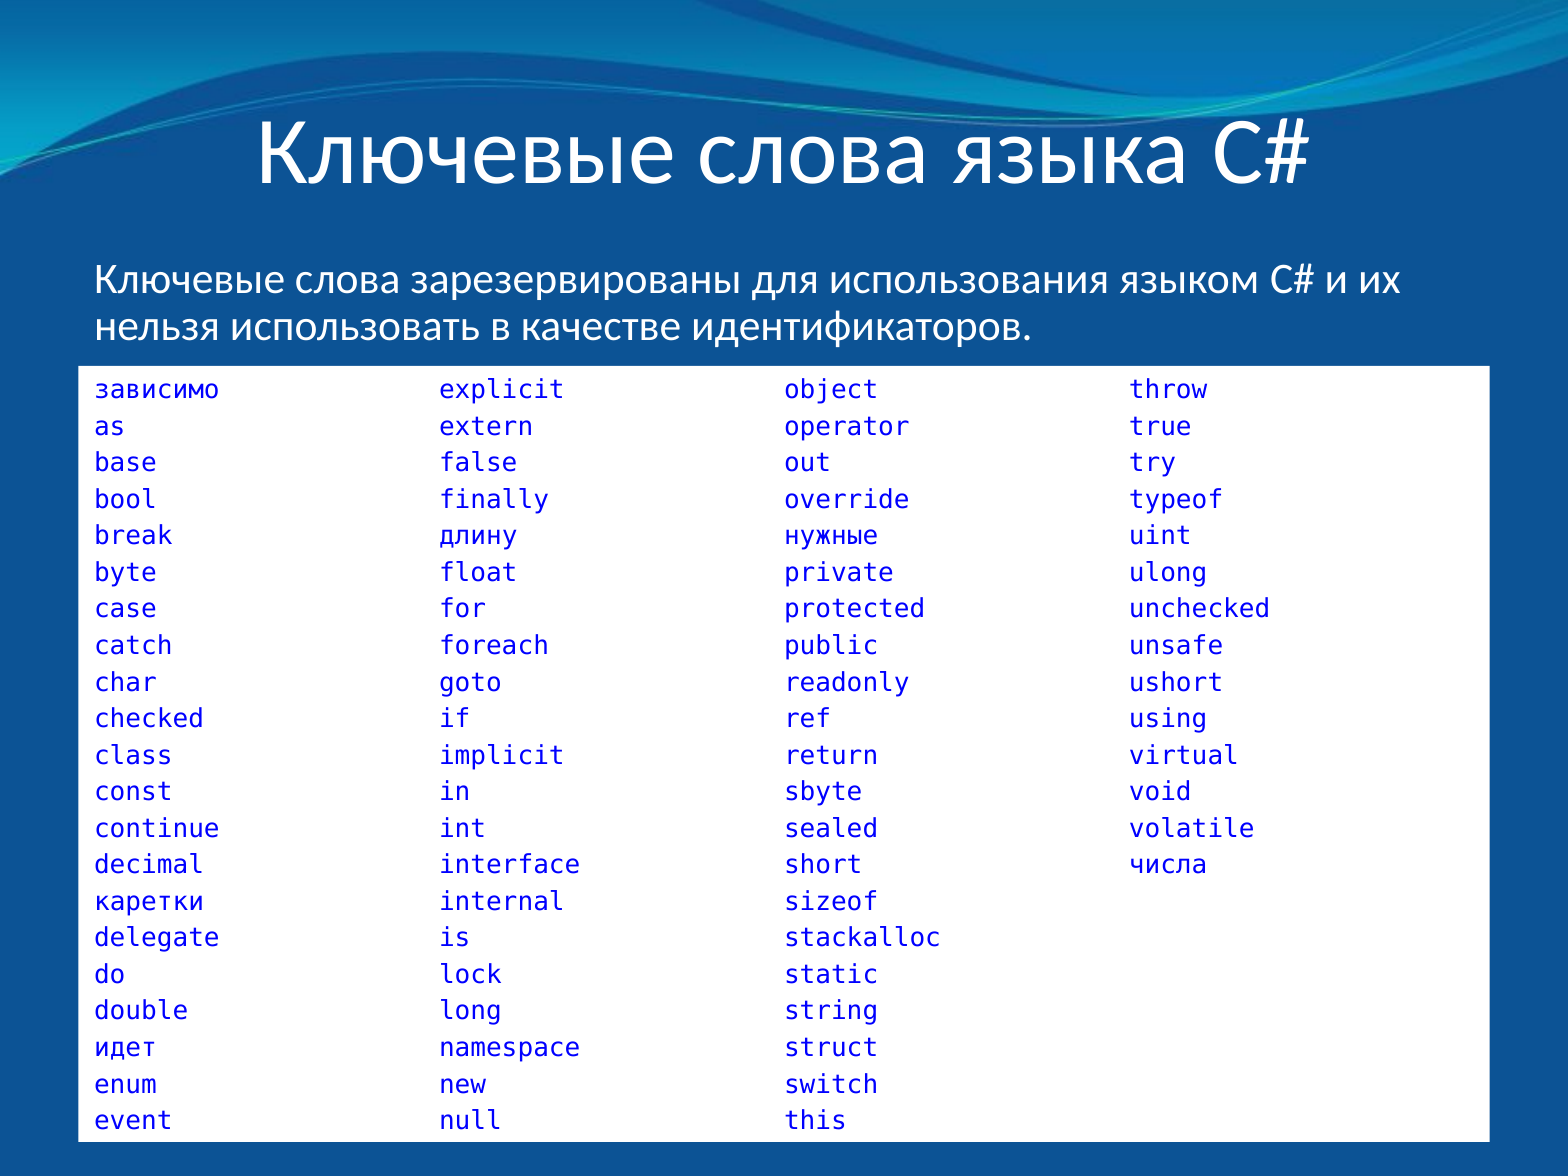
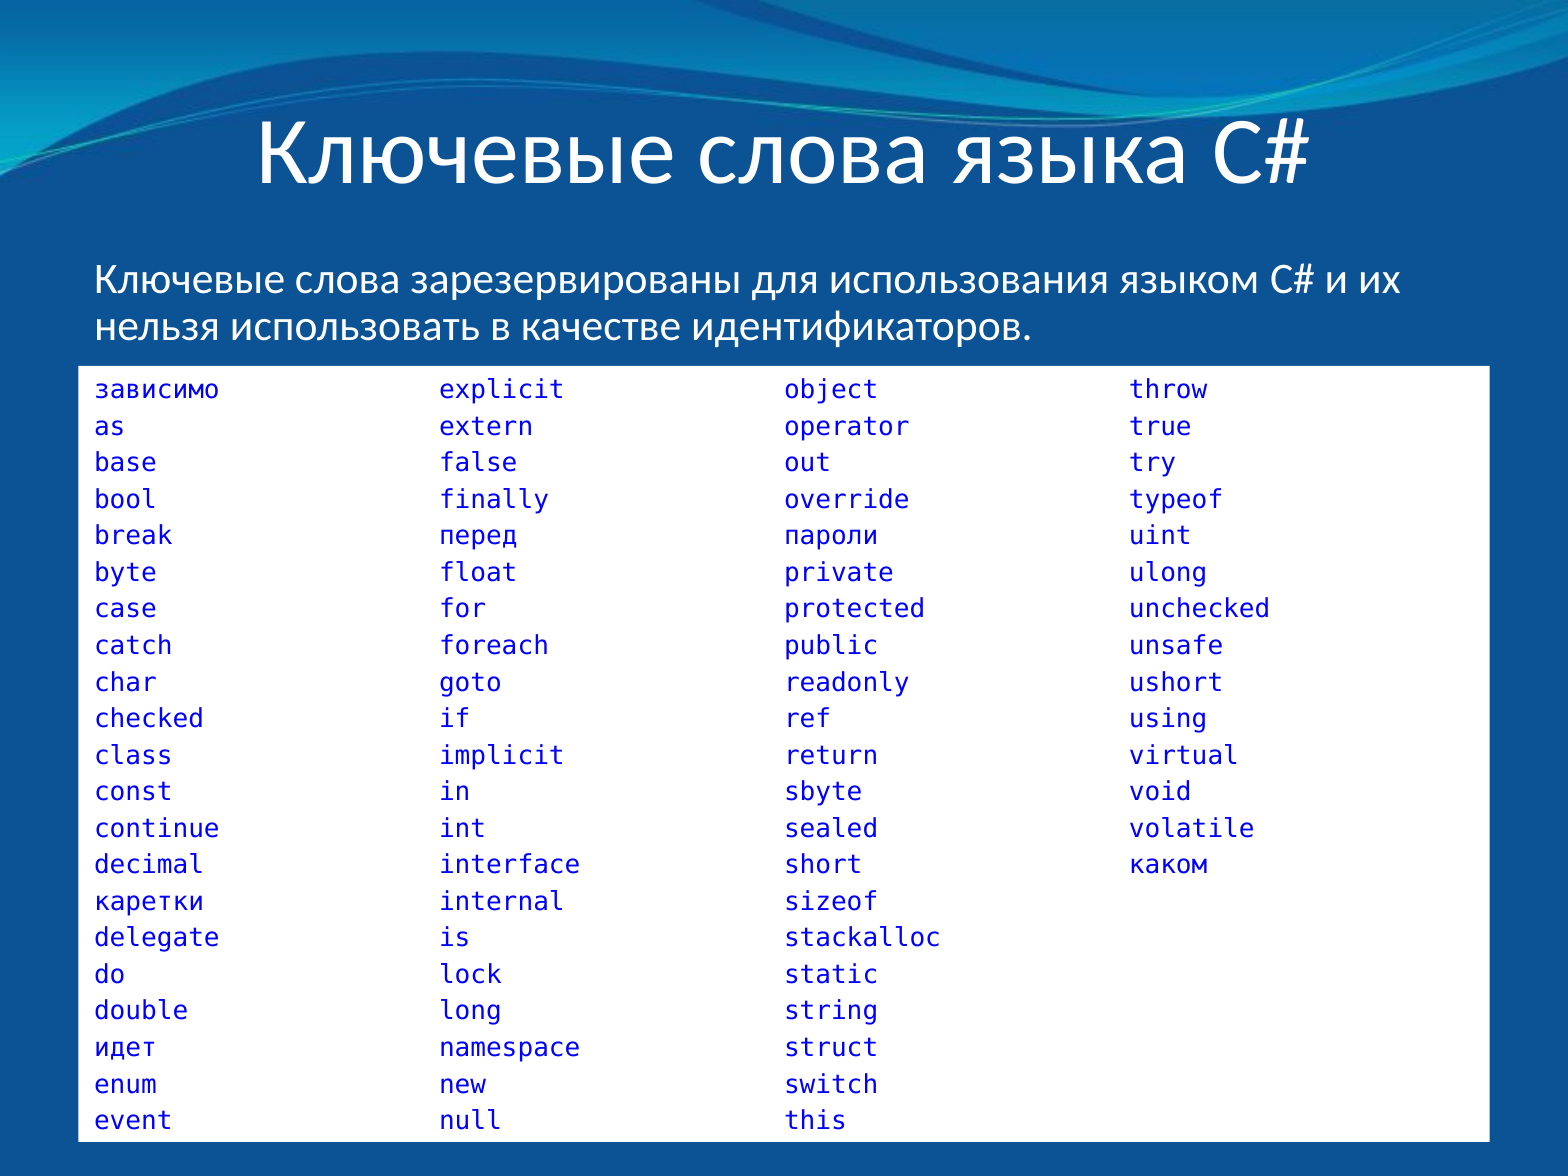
длину: длину -> перед
нужные: нужные -> пароли
числа: числа -> каком
